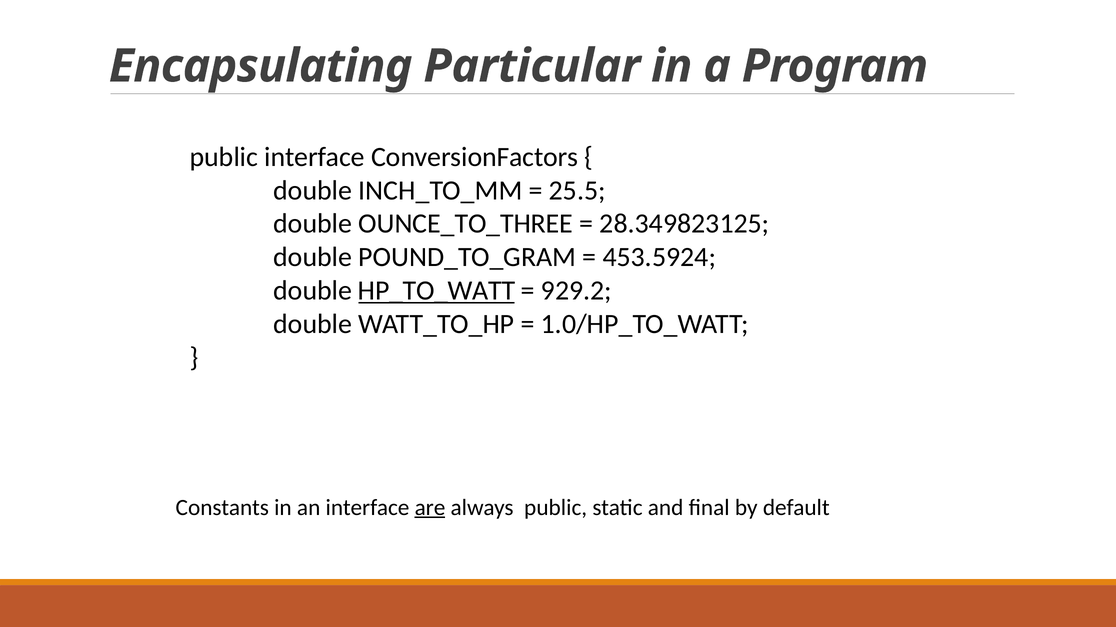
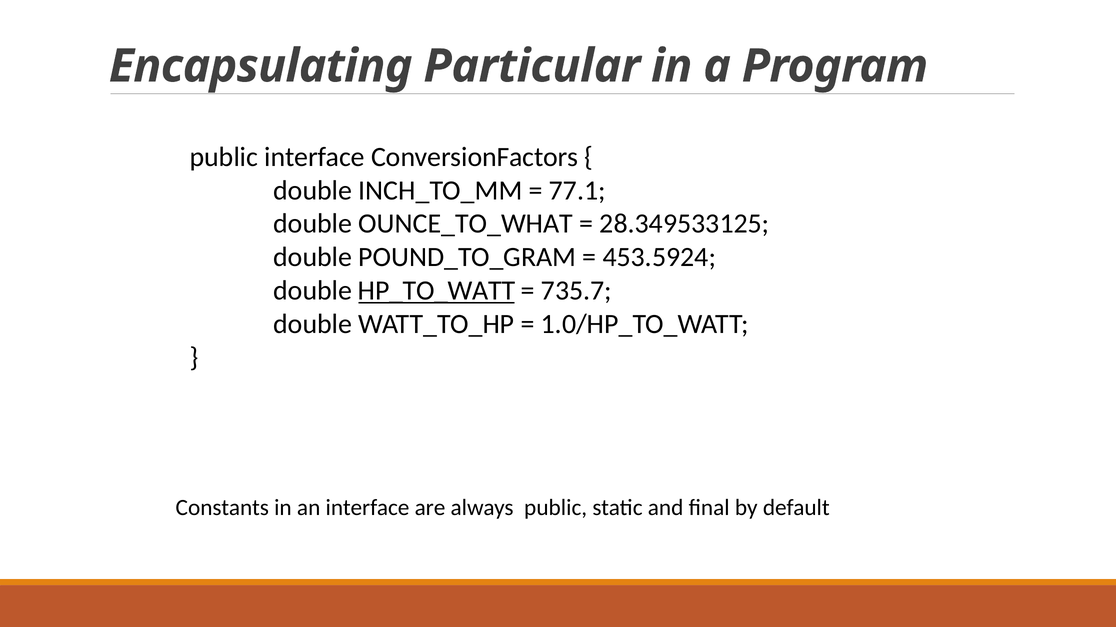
25.5: 25.5 -> 77.1
OUNCE_TO_THREE: OUNCE_TO_THREE -> OUNCE_TO_WHAT
28.349823125: 28.349823125 -> 28.349533125
929.2: 929.2 -> 735.7
are underline: present -> none
